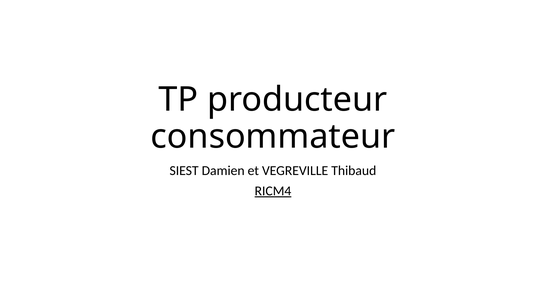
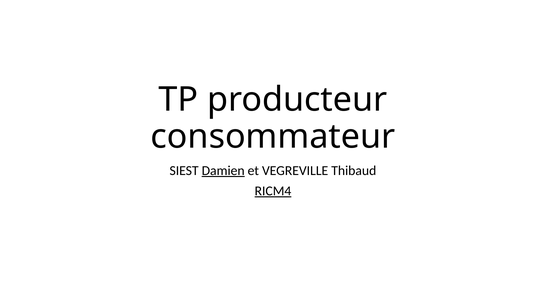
Damien underline: none -> present
